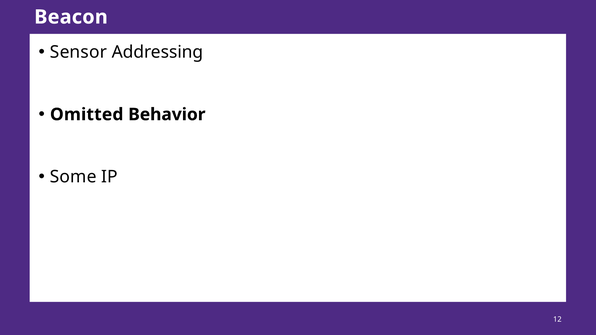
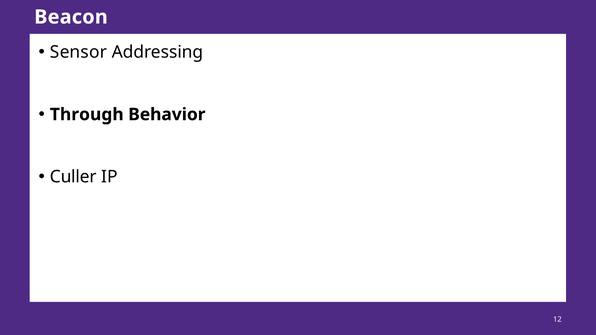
Omitted: Omitted -> Through
Some: Some -> Culler
